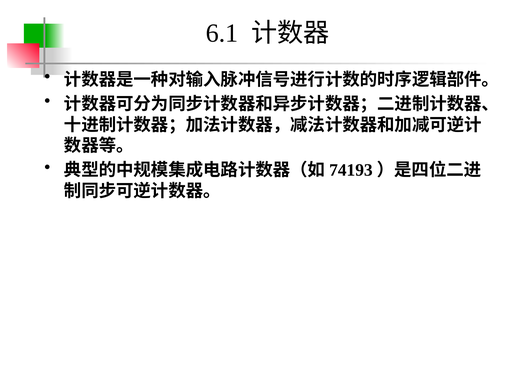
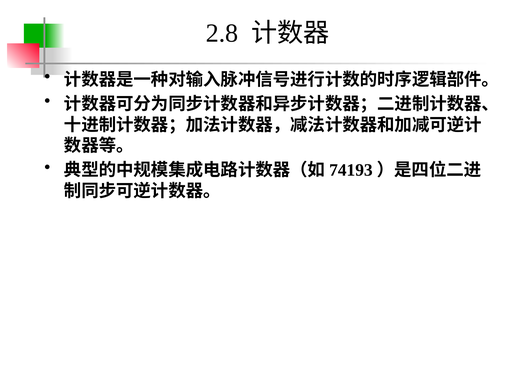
6.1: 6.1 -> 2.8
